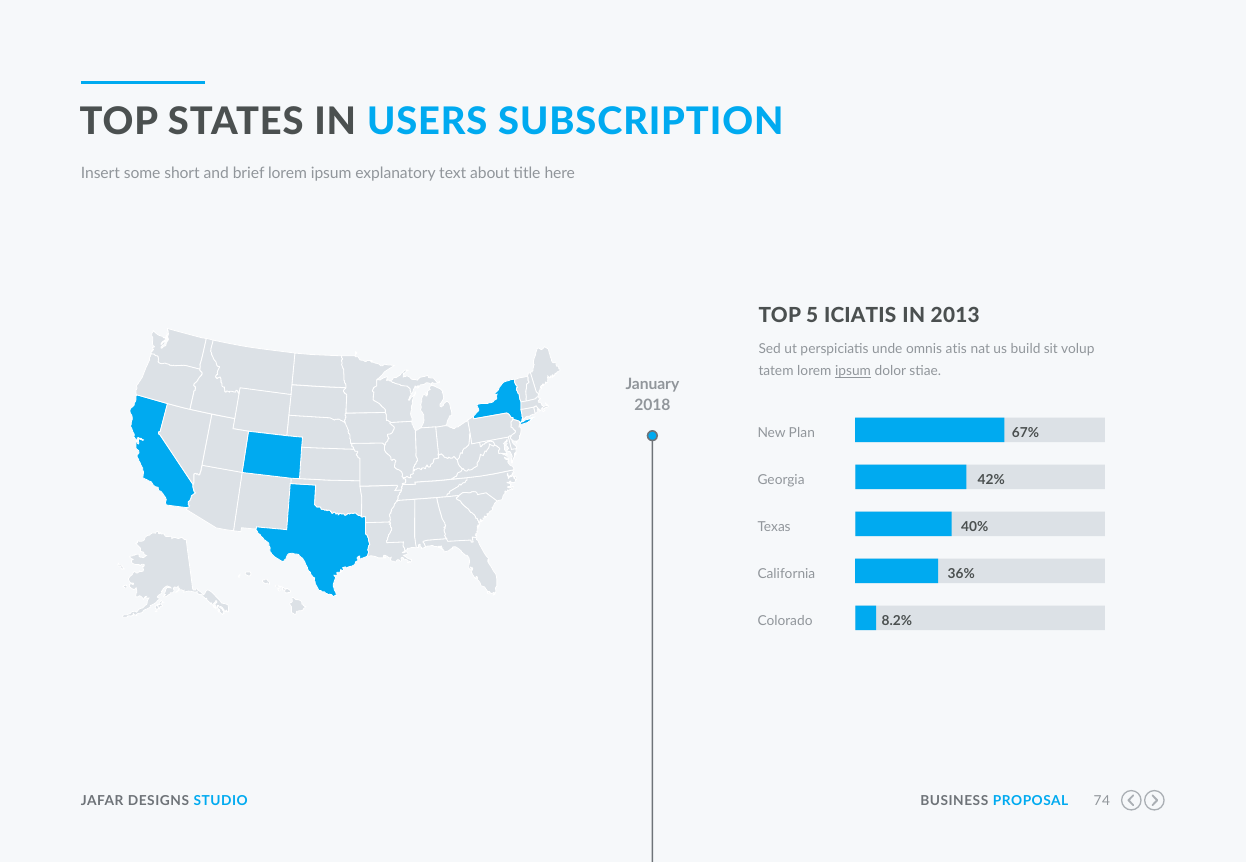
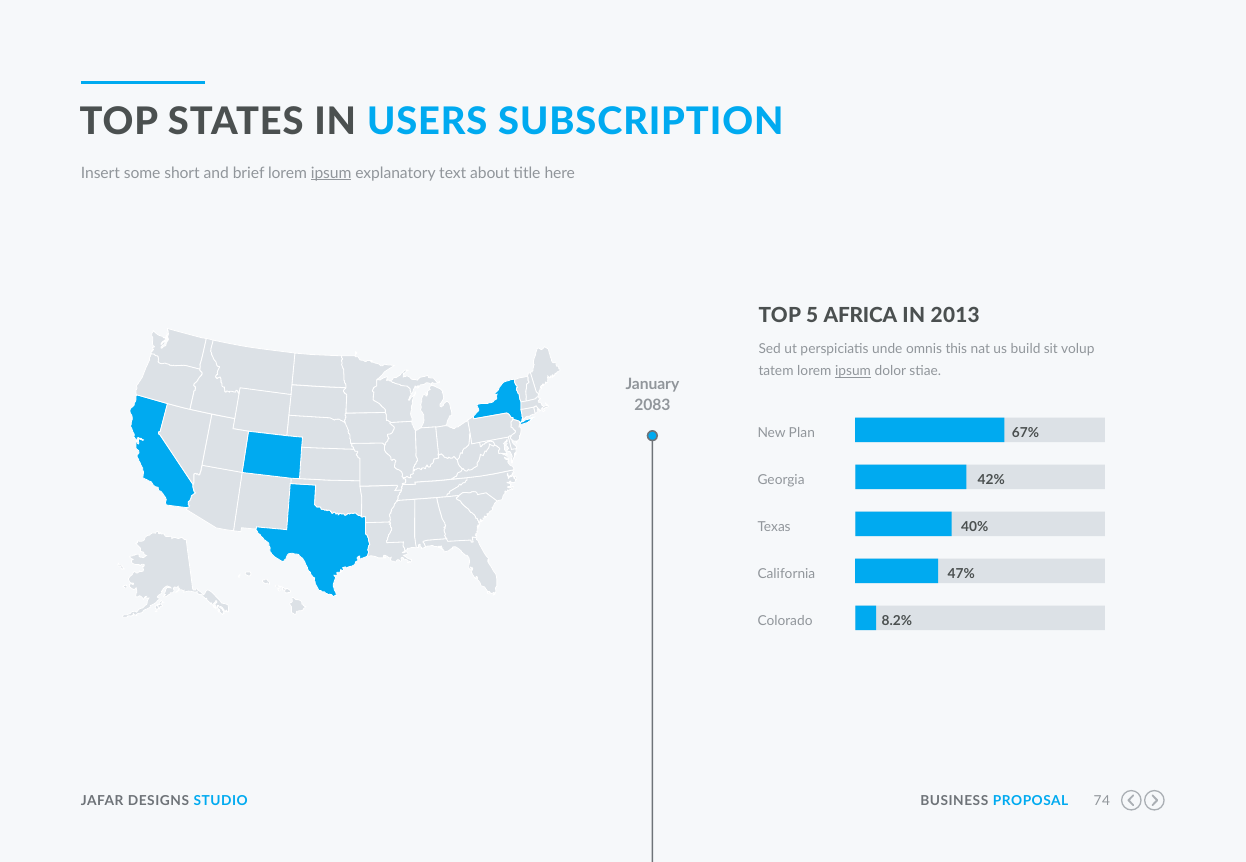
ipsum at (331, 173) underline: none -> present
ICIATIS: ICIATIS -> AFRICA
atis: atis -> this
2018: 2018 -> 2083
36%: 36% -> 47%
